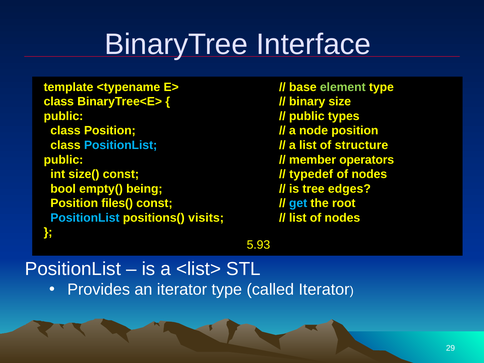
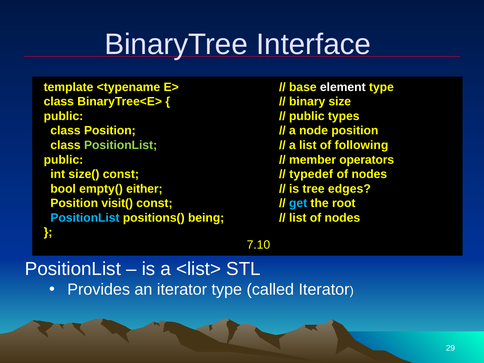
element colour: light green -> white
PositionList at (121, 145) colour: light blue -> light green
structure: structure -> following
being: being -> either
files(: files( -> visit(
visits: visits -> being
5.93: 5.93 -> 7.10
